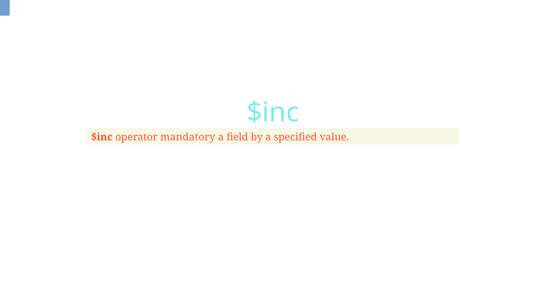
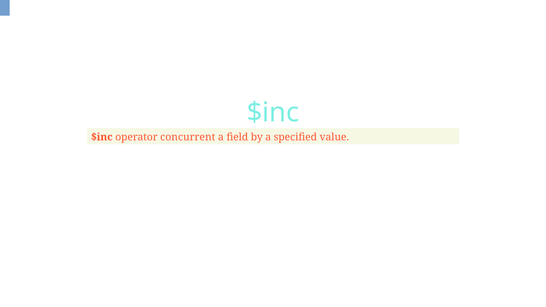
mandatory: mandatory -> concurrent
